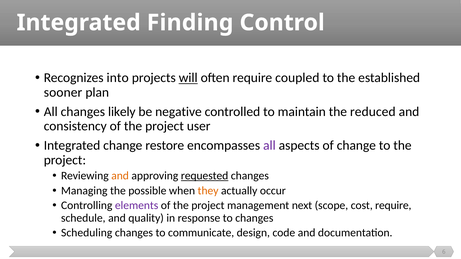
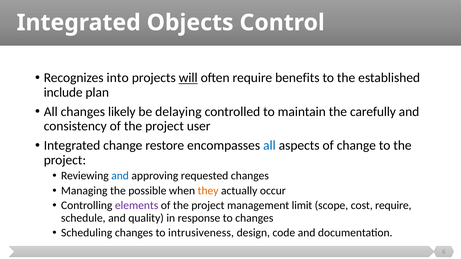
Finding: Finding -> Objects
coupled: coupled -> benefits
sooner: sooner -> include
negative: negative -> delaying
reduced: reduced -> carefully
all at (269, 146) colour: purple -> blue
and at (120, 176) colour: orange -> blue
requested underline: present -> none
next: next -> limit
communicate: communicate -> intrusiveness
